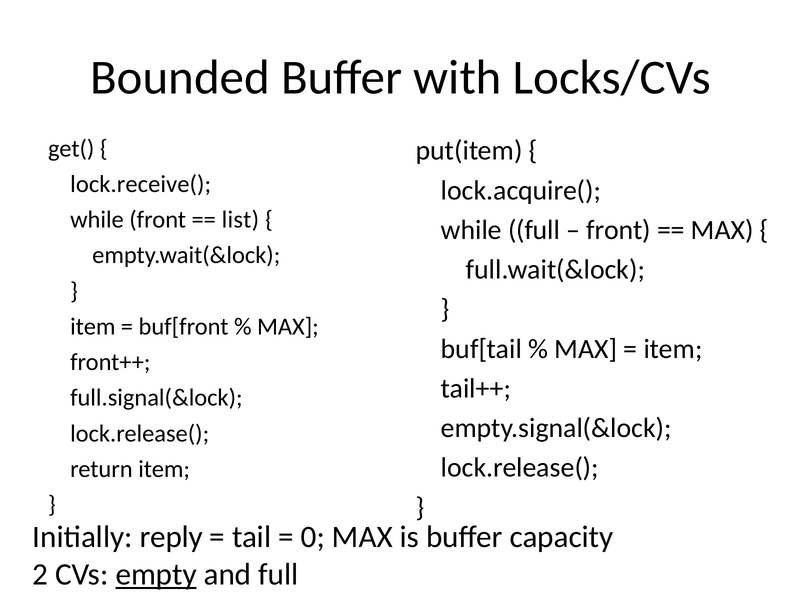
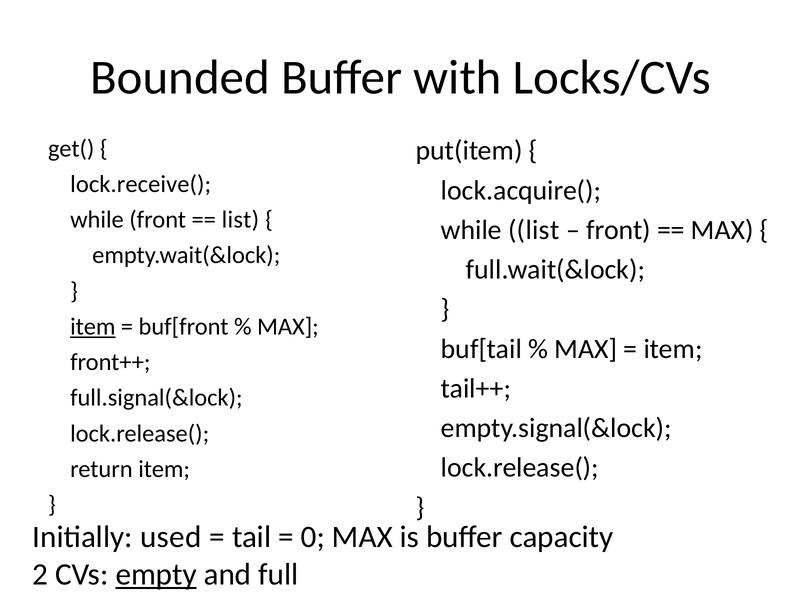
while full: full -> list
item at (93, 327) underline: none -> present
reply: reply -> used
